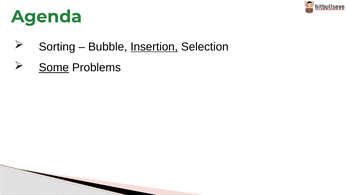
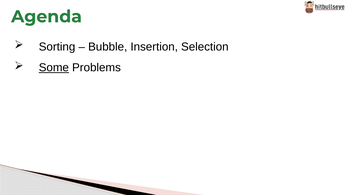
Insertion underline: present -> none
